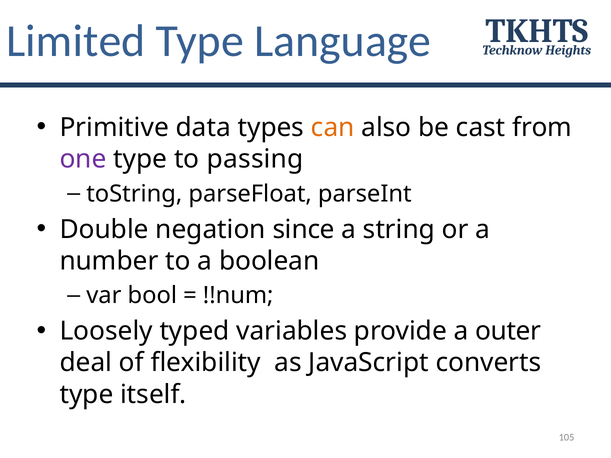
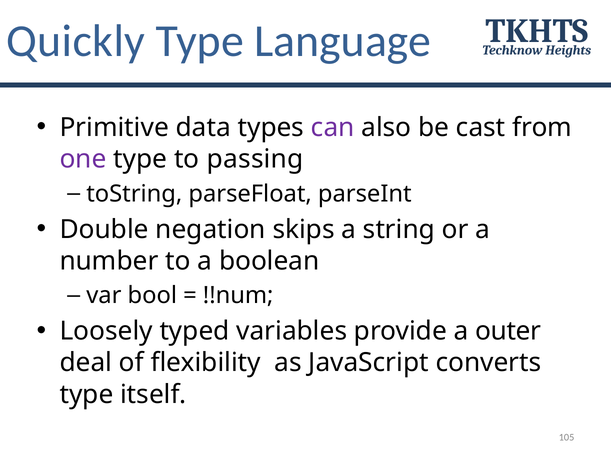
Limited: Limited -> Quickly
can colour: orange -> purple
since: since -> skips
